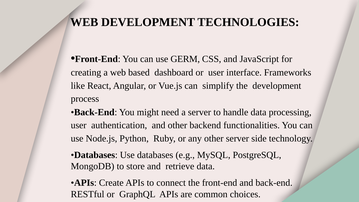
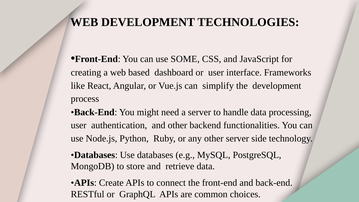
GERM: GERM -> SOME
